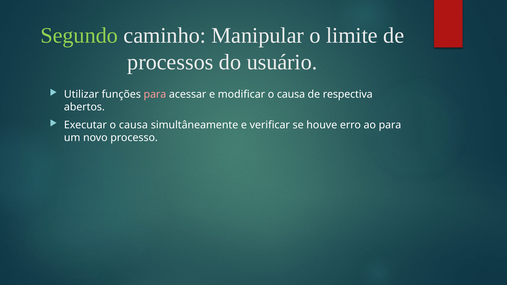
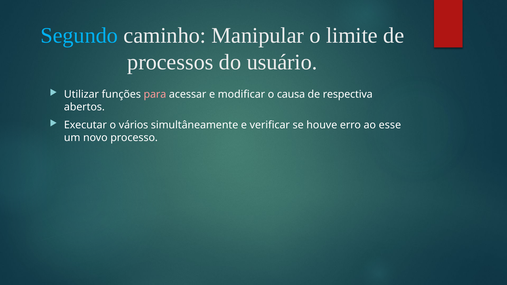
Segundo colour: light green -> light blue
Executar o causa: causa -> vários
ao para: para -> esse
